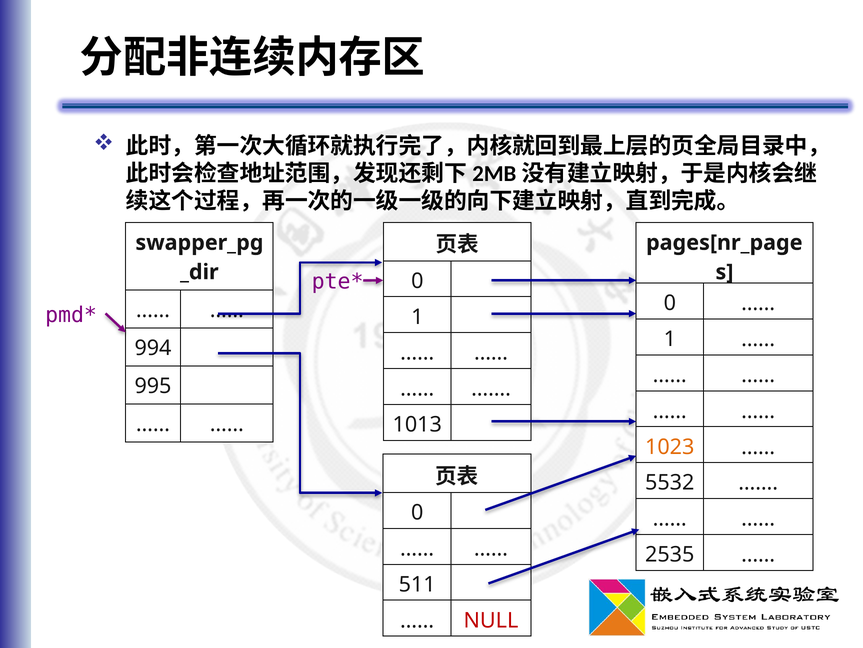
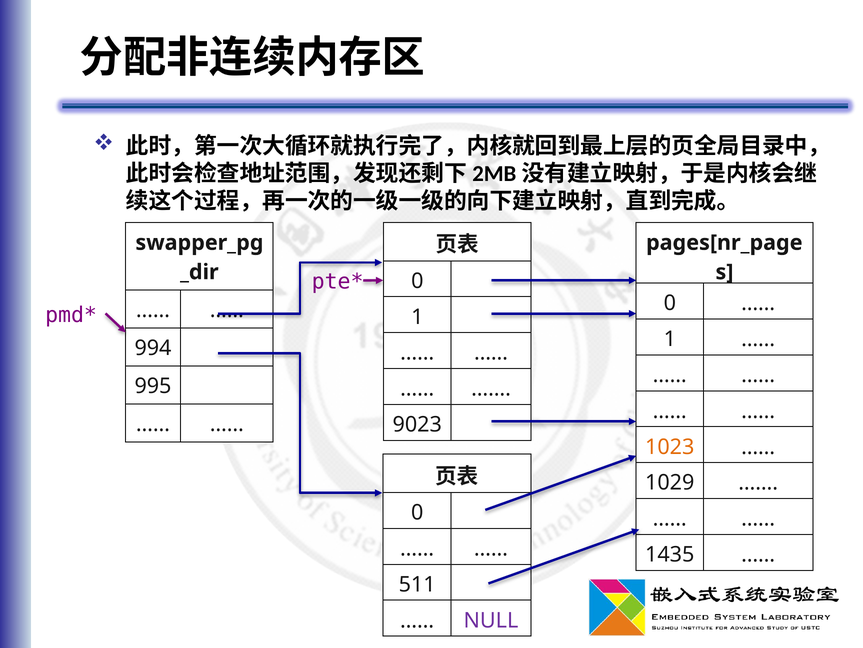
1013: 1013 -> 9023
5532: 5532 -> 1029
2535: 2535 -> 1435
NULL colour: red -> purple
